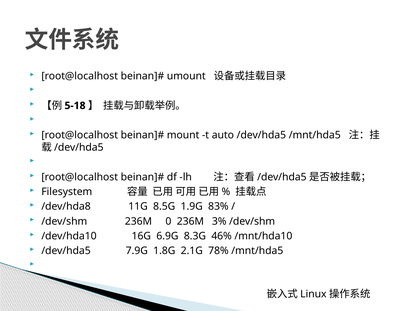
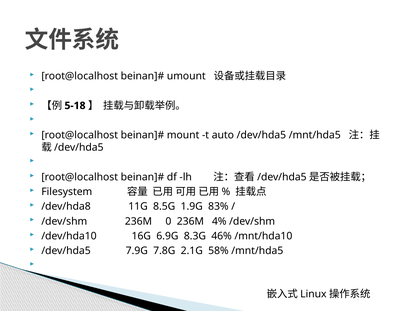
3%: 3% -> 4%
1.8G: 1.8G -> 7.8G
78%: 78% -> 58%
